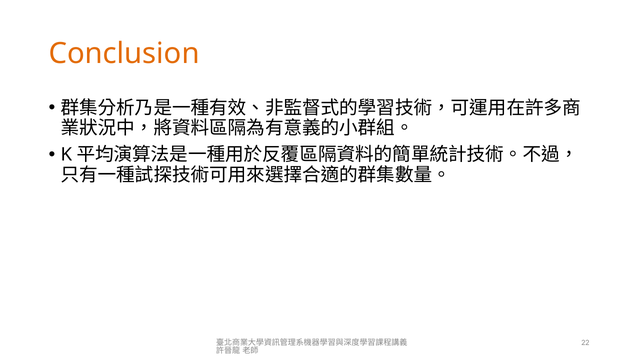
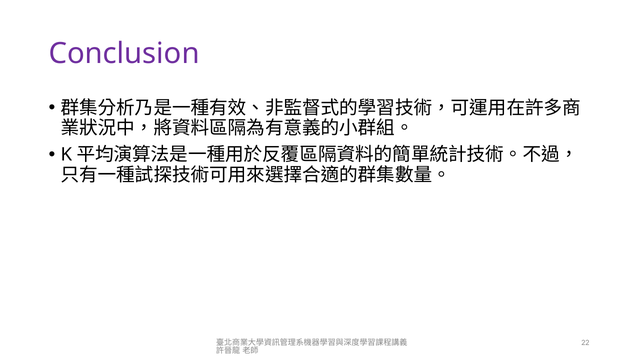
Conclusion colour: orange -> purple
